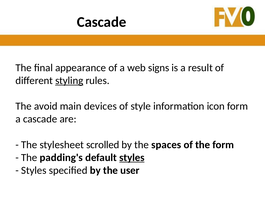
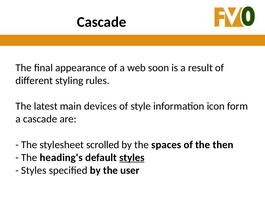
signs: signs -> soon
styling underline: present -> none
avoid: avoid -> latest
the form: form -> then
padding's: padding's -> heading's
